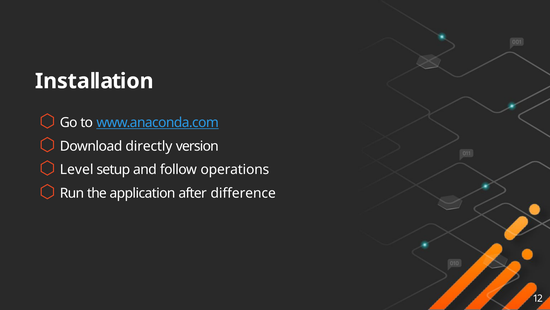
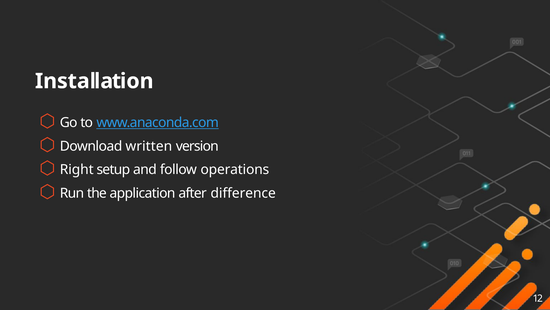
directly: directly -> written
Level: Level -> Right
